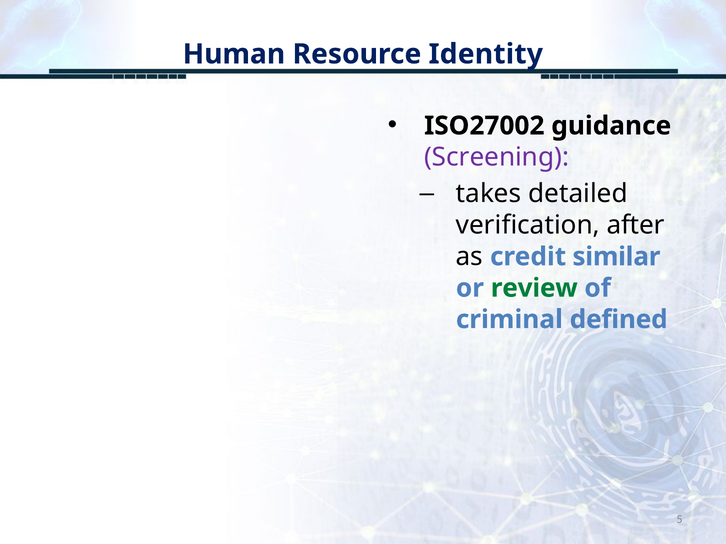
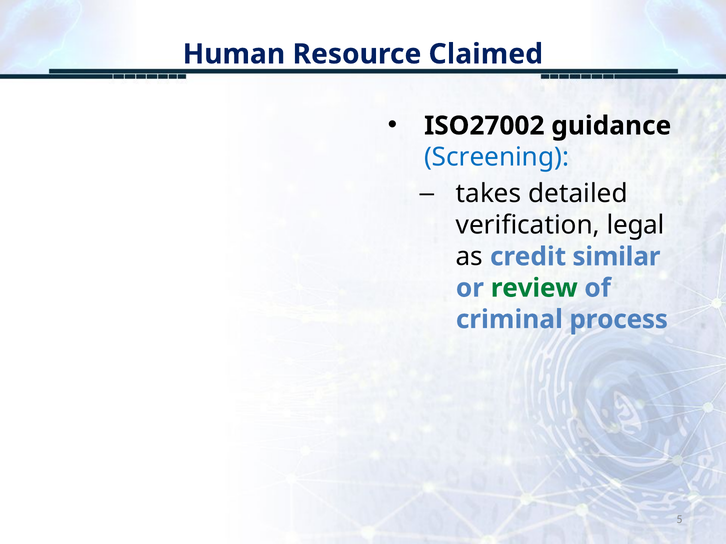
Identity: Identity -> Claimed
Screening colour: purple -> blue
after: after -> legal
defined: defined -> process
